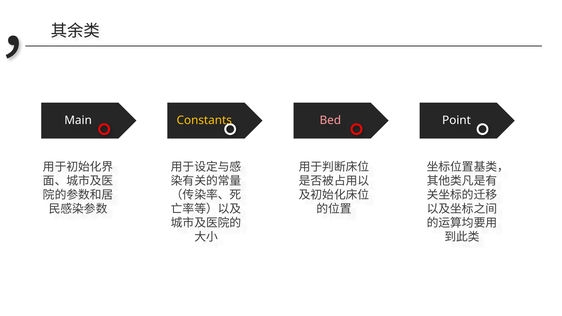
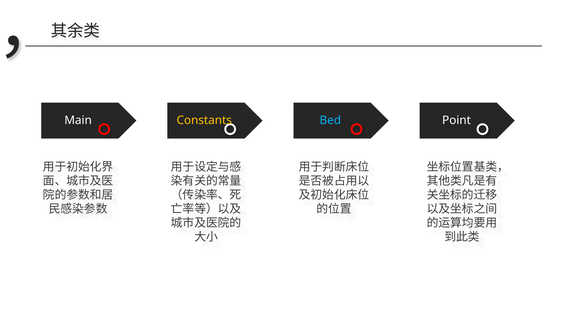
Bed colour: pink -> light blue
